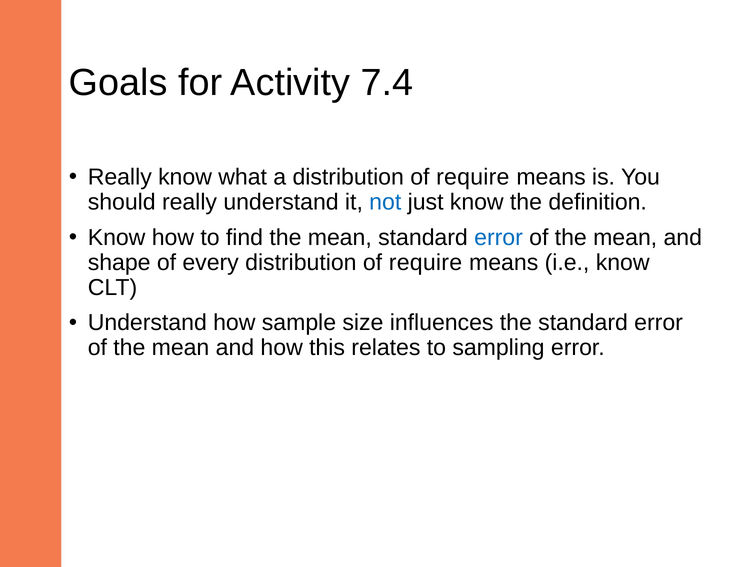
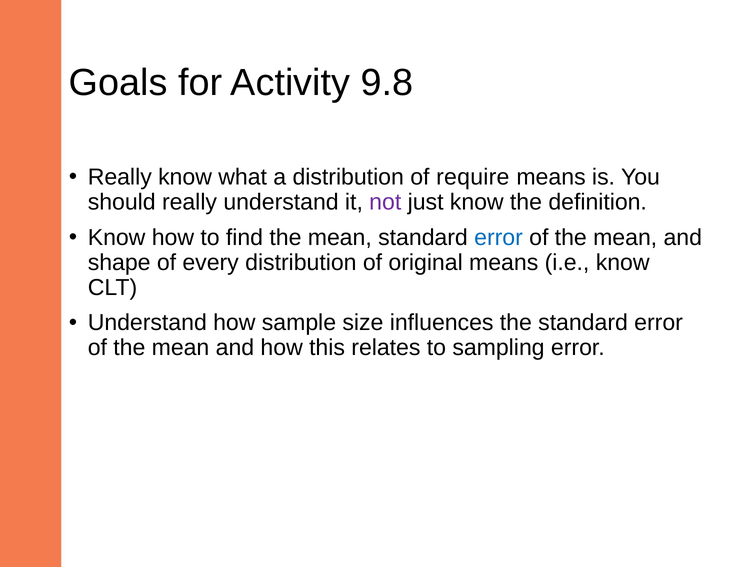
7.4: 7.4 -> 9.8
not colour: blue -> purple
every distribution of require: require -> original
